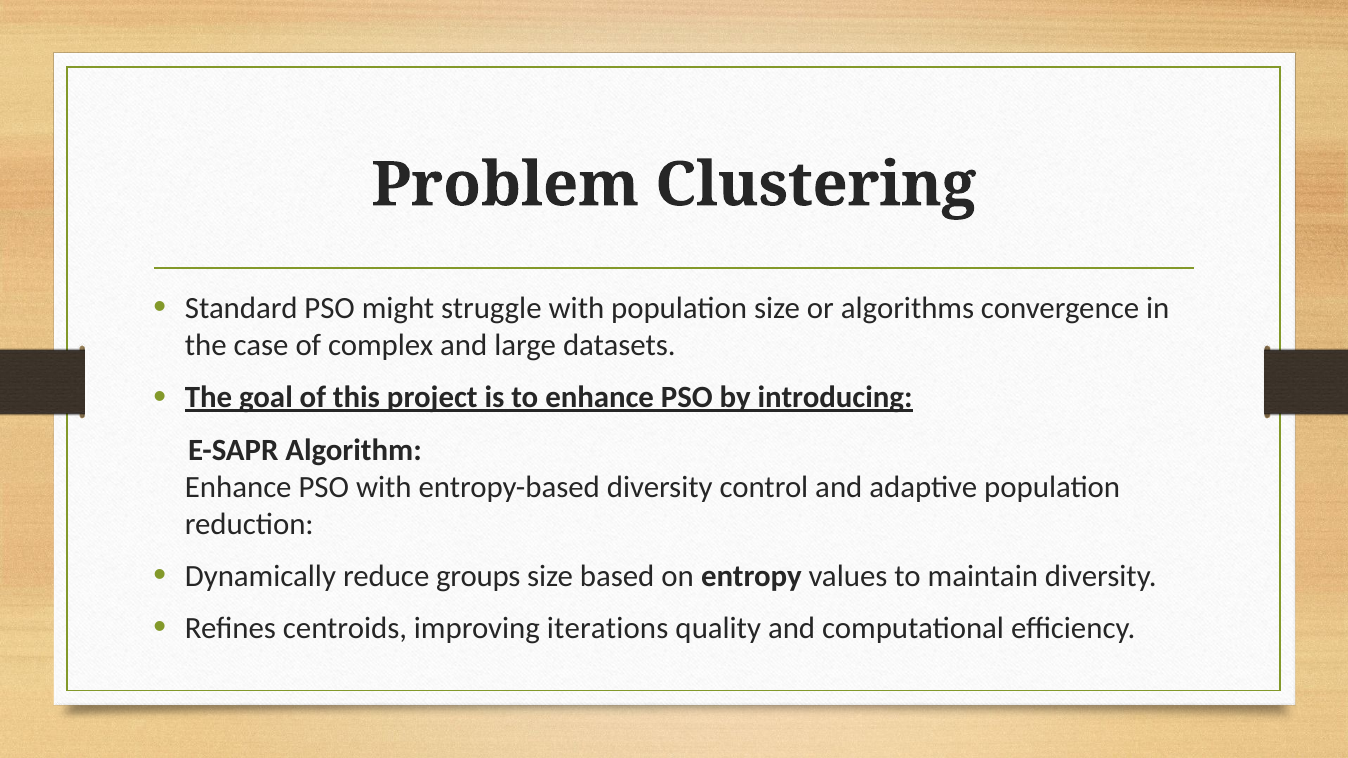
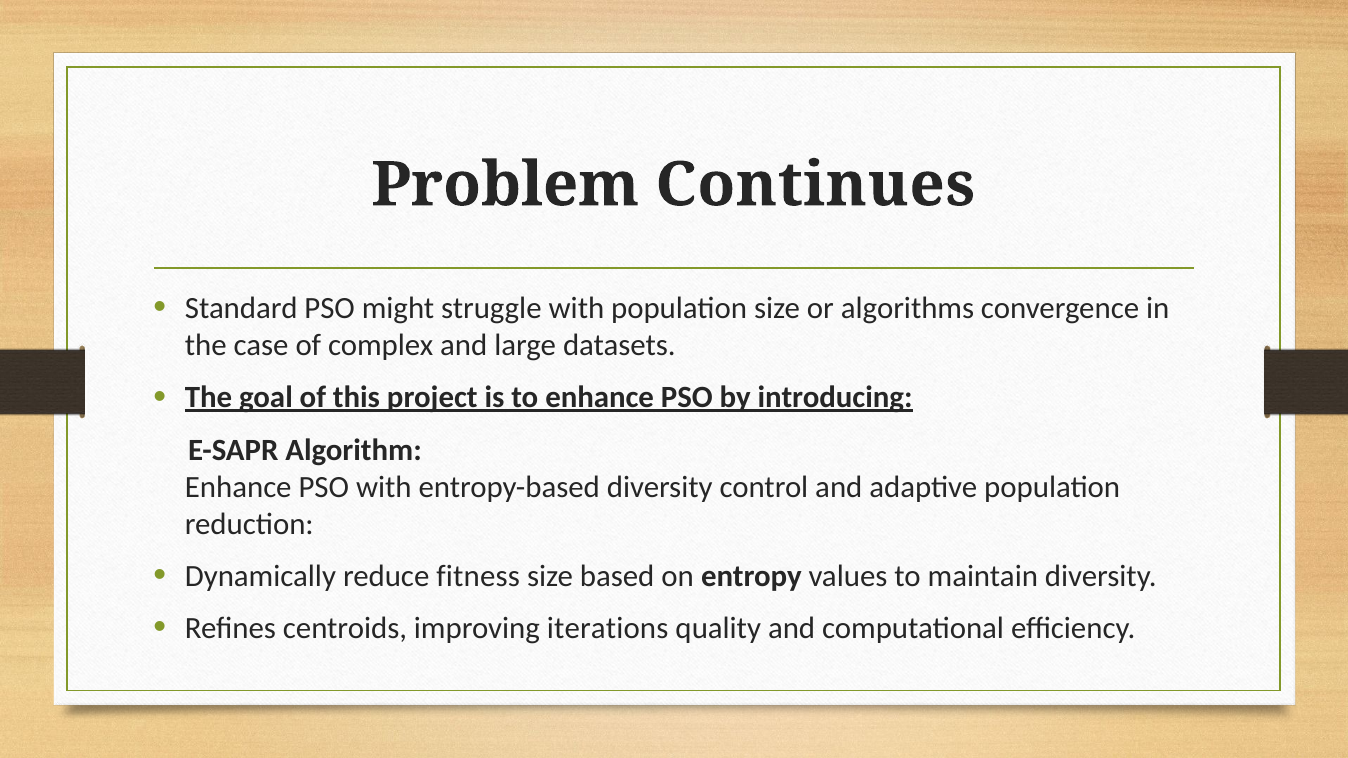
Clustering: Clustering -> Continues
groups: groups -> fitness
